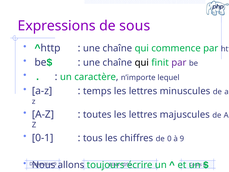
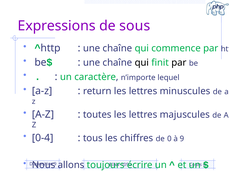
par at (179, 63) colour: purple -> black
temps: temps -> return
0-1: 0-1 -> 0-4
